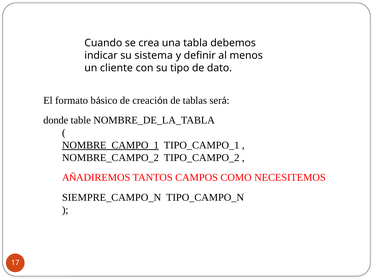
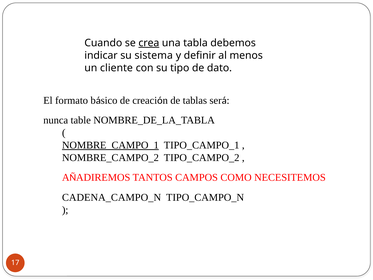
crea underline: none -> present
donde: donde -> nunca
SIEMPRE_CAMPO_N: SIEMPRE_CAMPO_N -> CADENA_CAMPO_N
